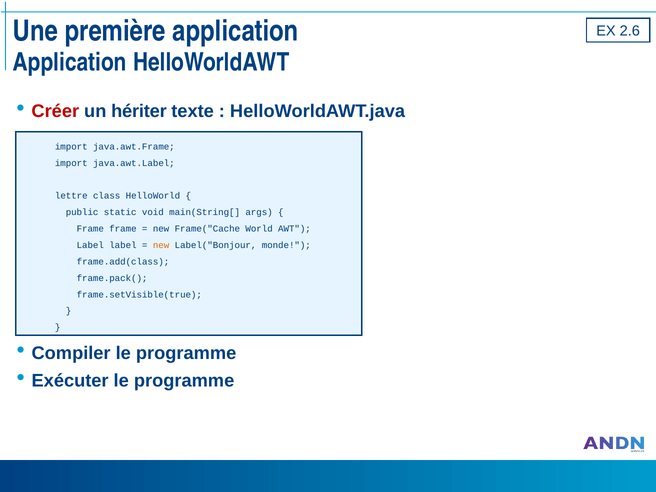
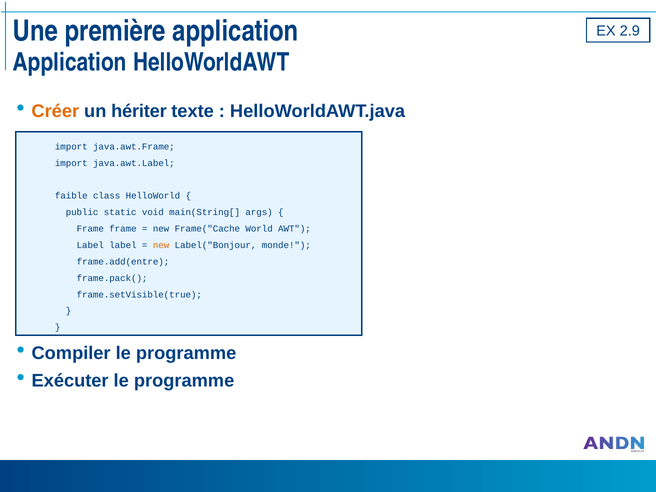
2.6: 2.6 -> 2.9
Créer colour: red -> orange
lettre: lettre -> faible
frame.add(class: frame.add(class -> frame.add(entre
